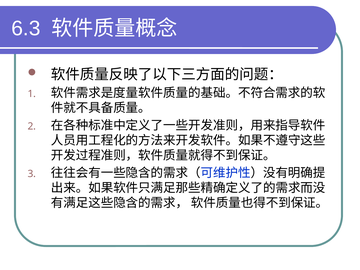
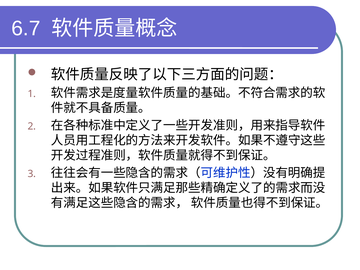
6.3: 6.3 -> 6.7
